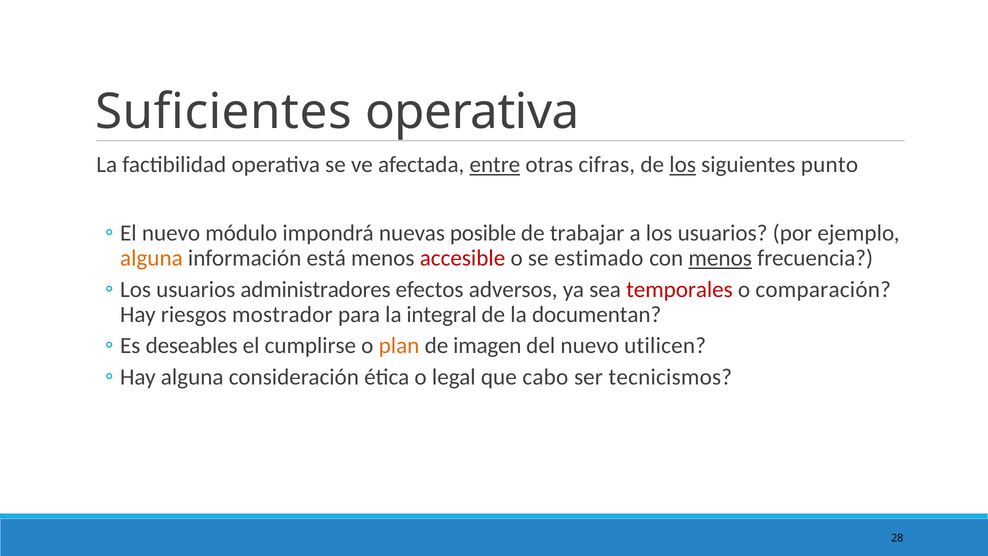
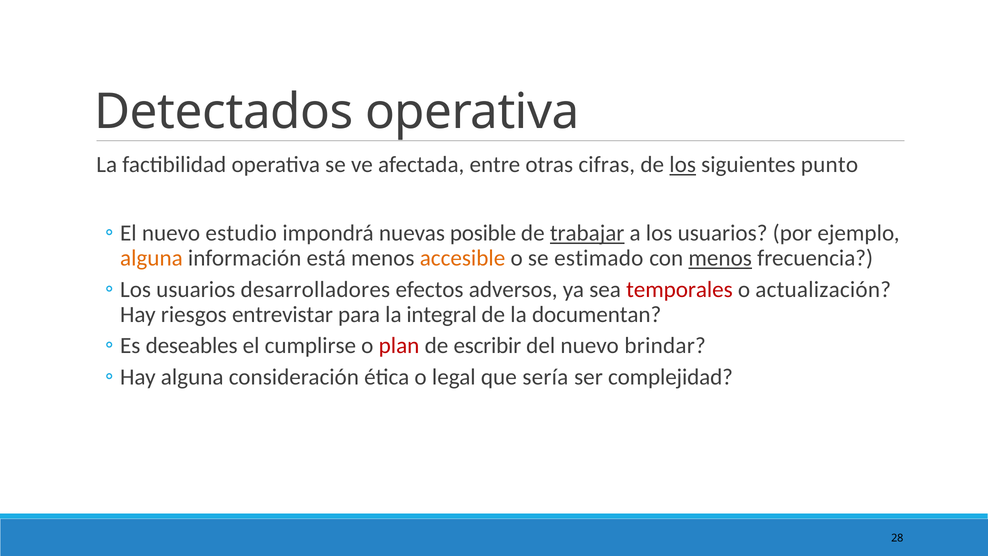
Suficientes: Suficientes -> Detectados
entre underline: present -> none
módulo: módulo -> estudio
trabajar underline: none -> present
accesible colour: red -> orange
administradores: administradores -> desarrolladores
comparación: comparación -> actualización
mostrador: mostrador -> entrevistar
plan colour: orange -> red
imagen: imagen -> escribir
utilicen: utilicen -> brindar
cabo: cabo -> sería
tecnicismos: tecnicismos -> complejidad
